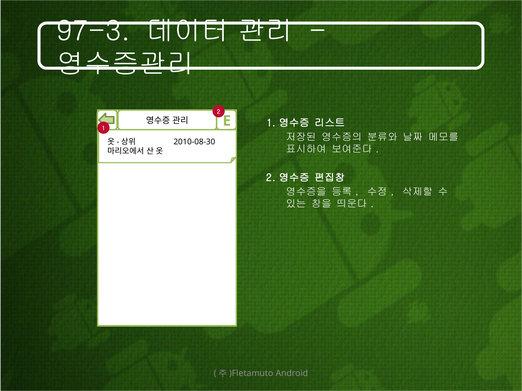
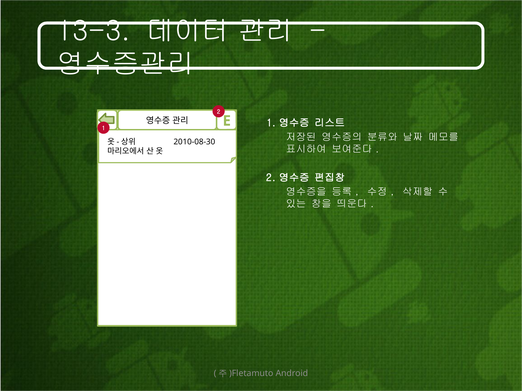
97-3: 97-3 -> 13-3
